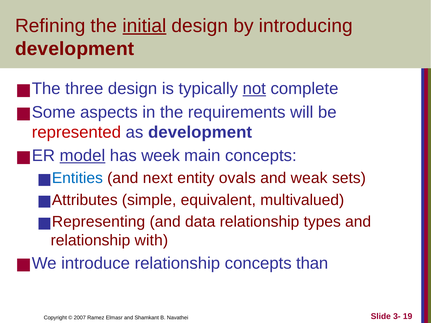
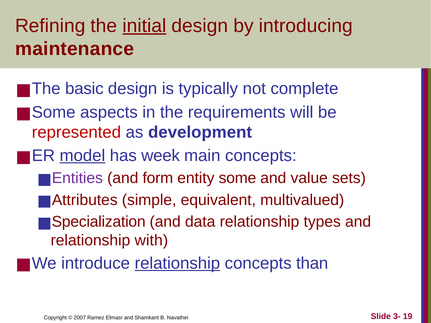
development at (75, 49): development -> maintenance
three: three -> basic
not underline: present -> none
Entities colour: blue -> purple
next: next -> form
entity ovals: ovals -> some
weak: weak -> value
Representing: Representing -> Specialization
relationship at (177, 263) underline: none -> present
